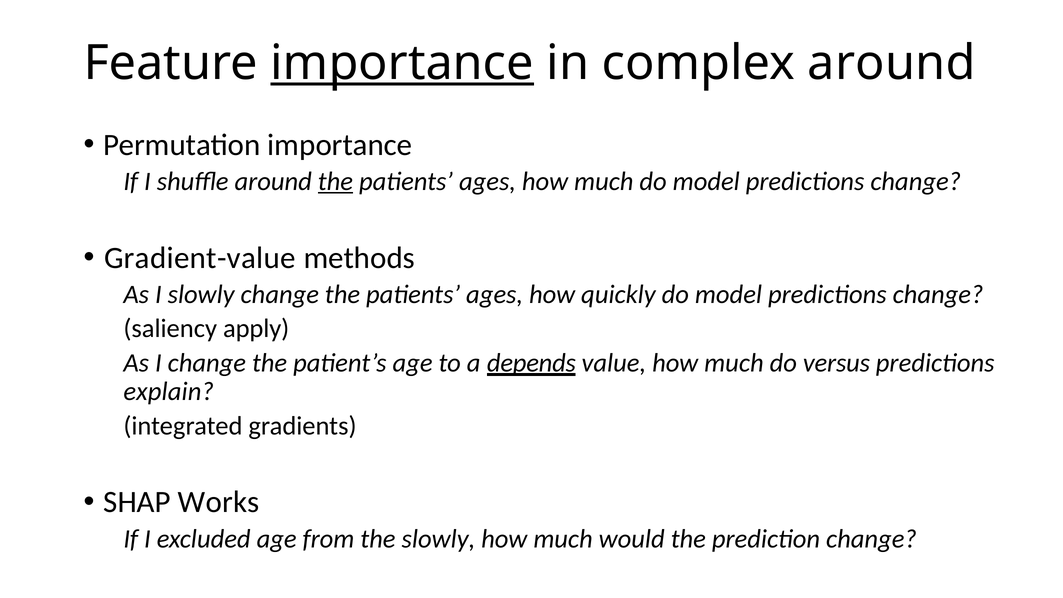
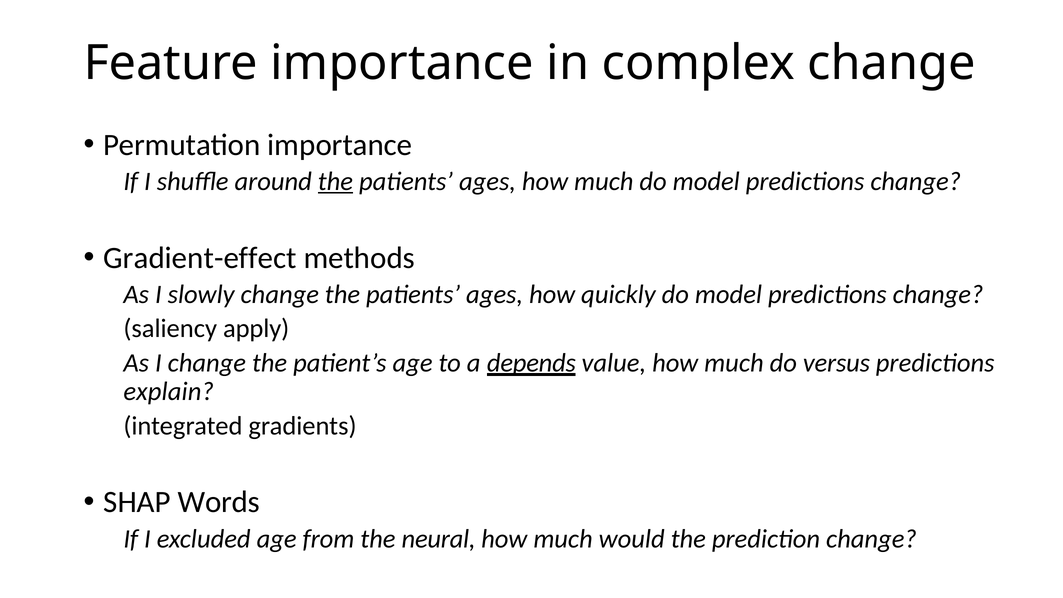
importance at (402, 63) underline: present -> none
complex around: around -> change
Gradient-value: Gradient-value -> Gradient-effect
Works: Works -> Words
the slowly: slowly -> neural
